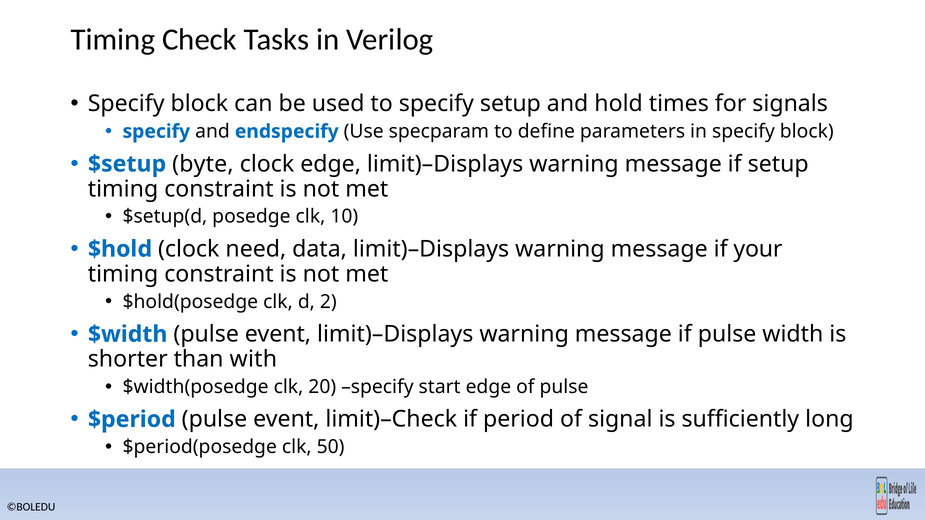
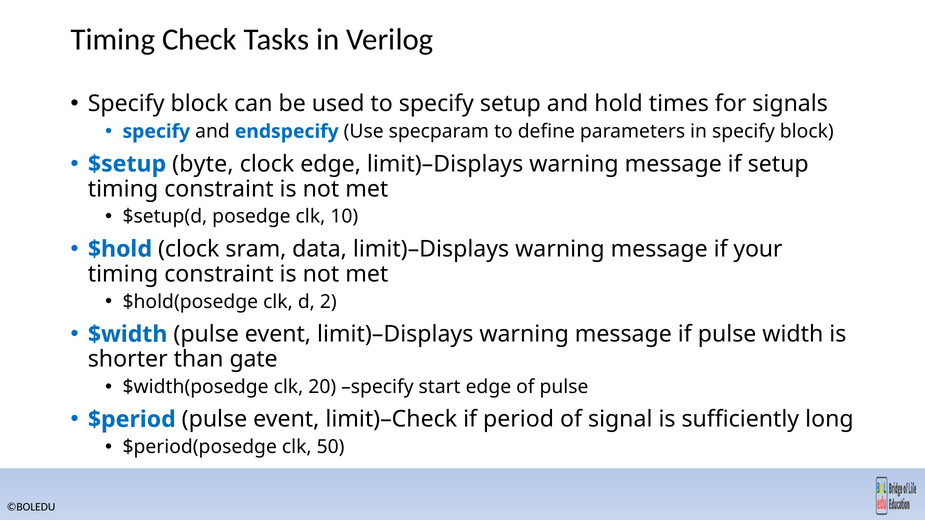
need: need -> sram
with: with -> gate
